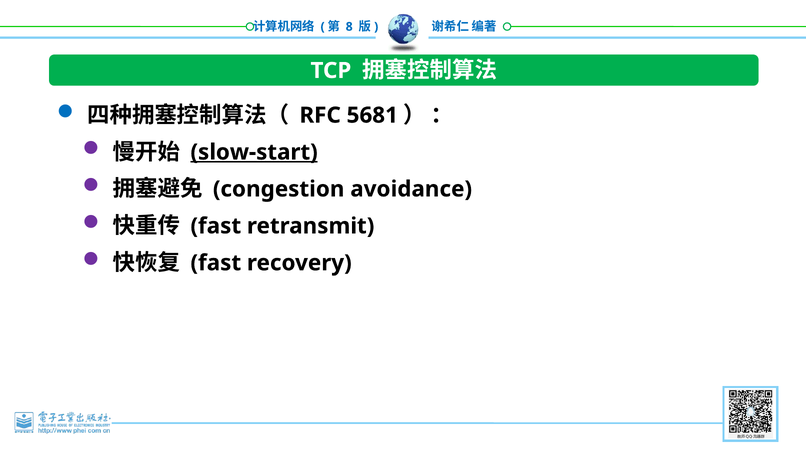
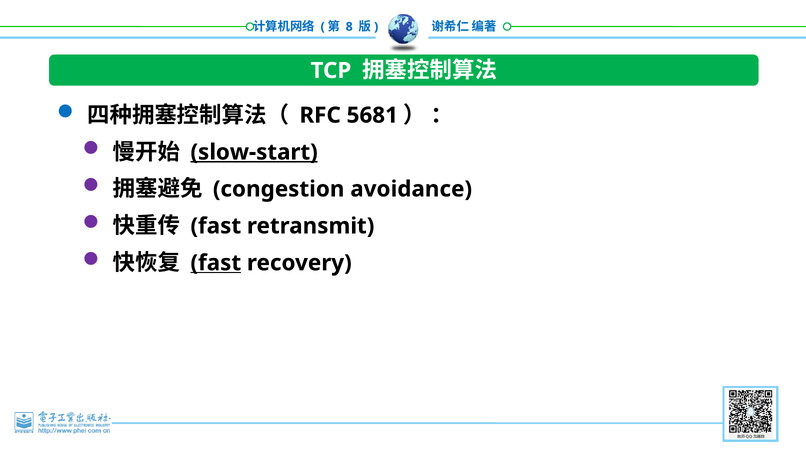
fast at (216, 263) underline: none -> present
